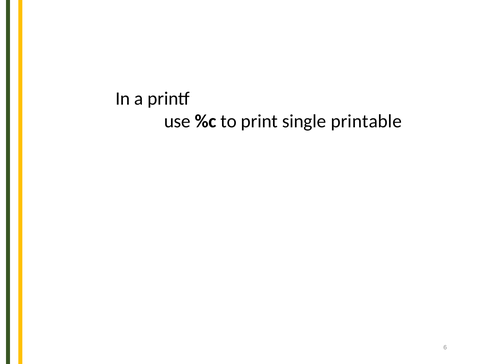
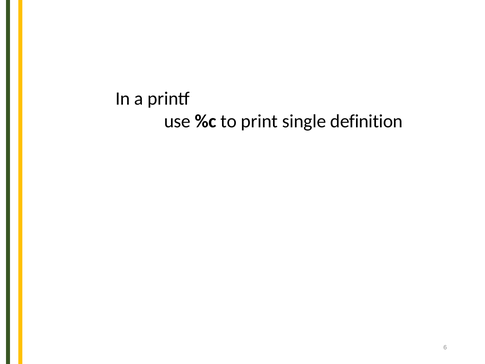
printable: printable -> definition
